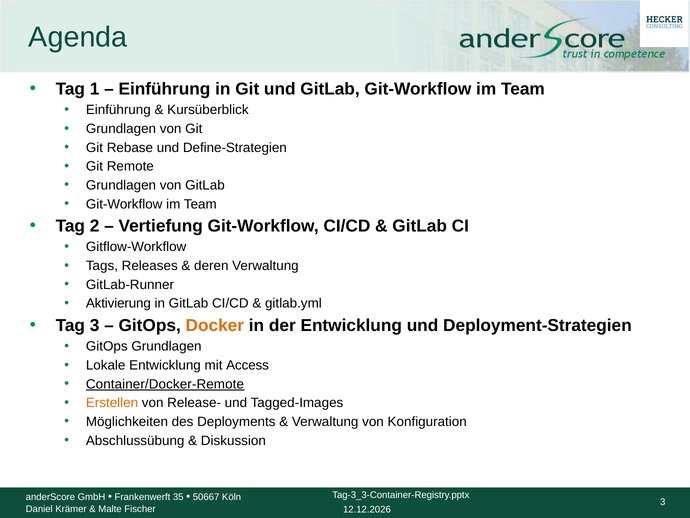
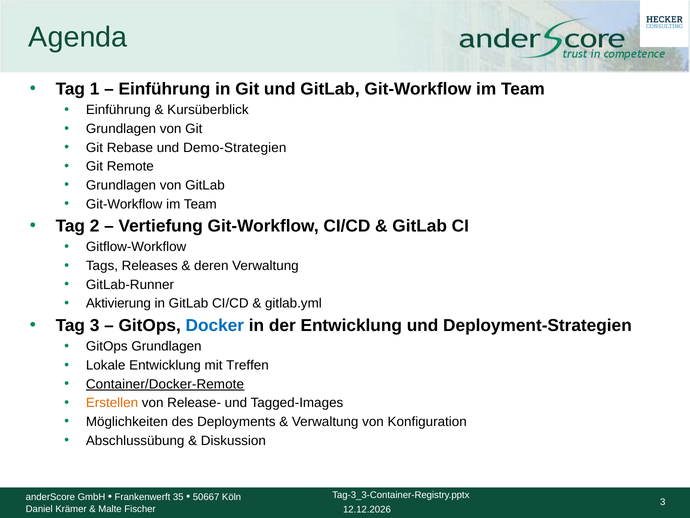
Define-Strategien: Define-Strategien -> Demo-Strategien
Docker colour: orange -> blue
Access: Access -> Treffen
